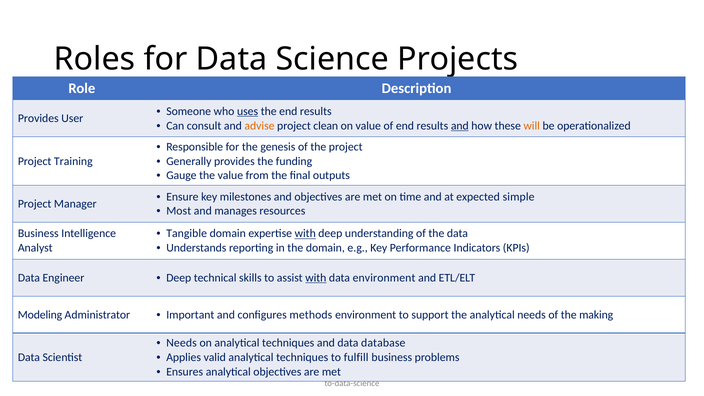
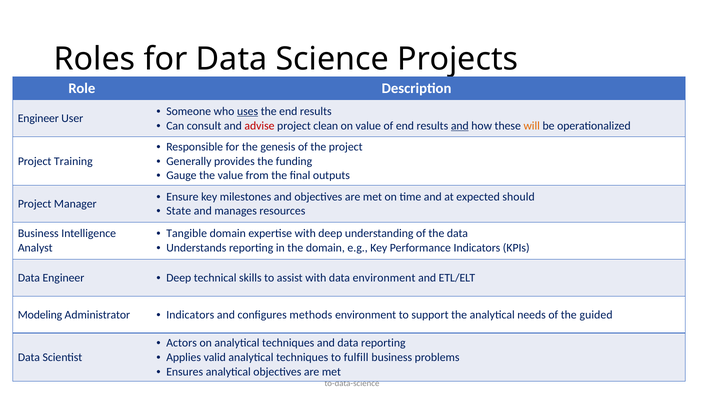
Provides at (38, 119): Provides -> Engineer
advise colour: orange -> red
simple: simple -> should
Most: Most -> State
with at (305, 234) underline: present -> none
with at (316, 278) underline: present -> none
Important at (190, 315): Important -> Indicators
making: making -> guided
Needs at (182, 343): Needs -> Actors
data database: database -> reporting
